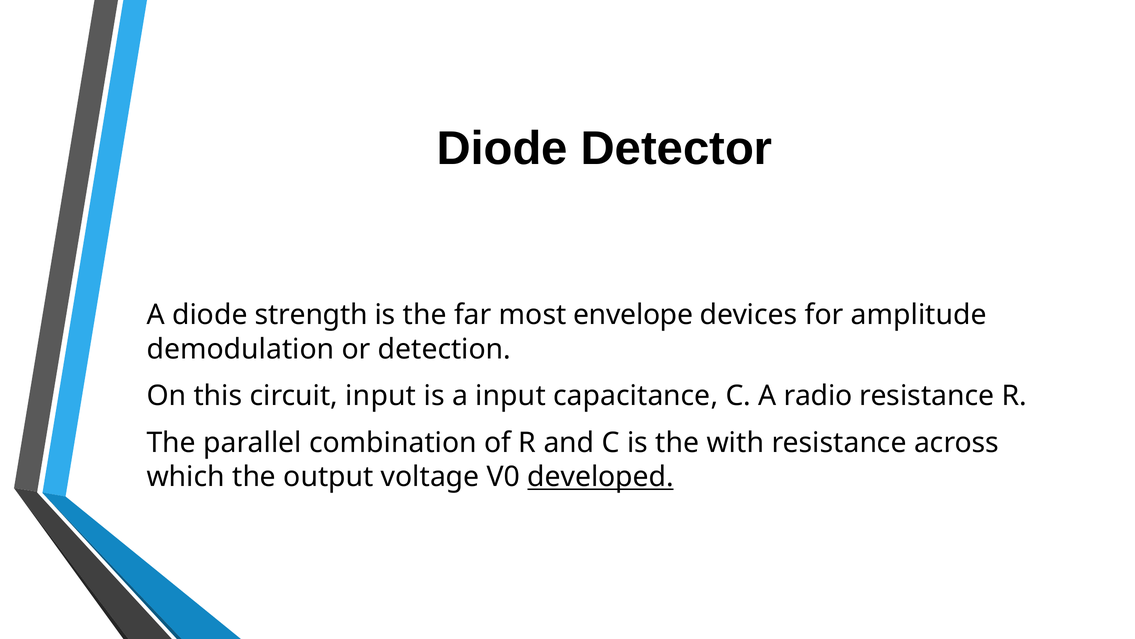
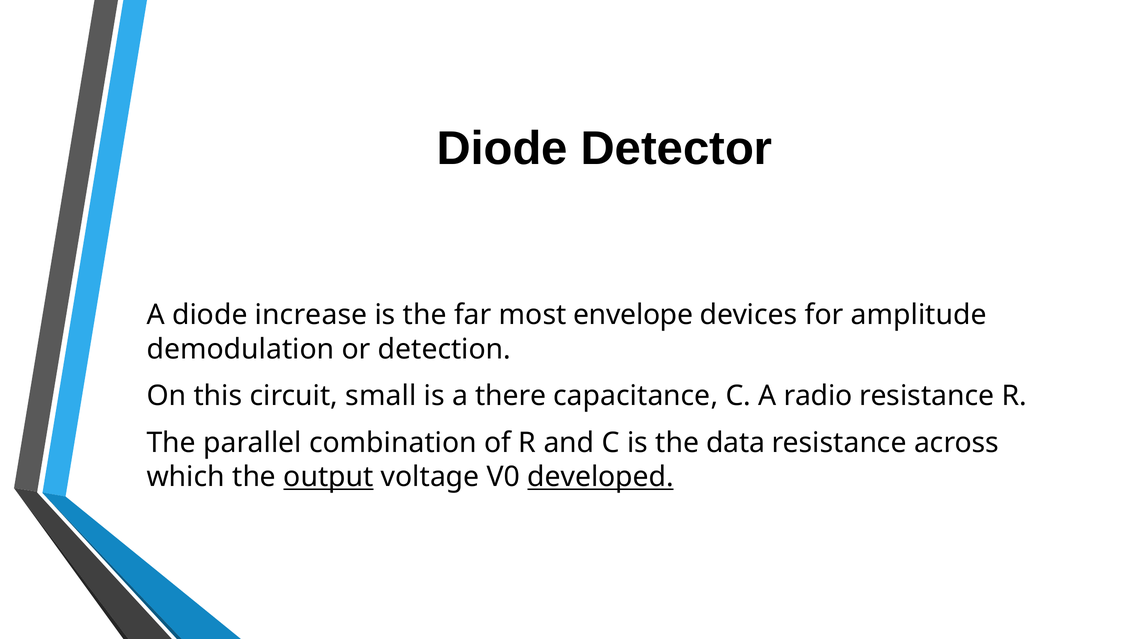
strength: strength -> increase
circuit input: input -> small
a input: input -> there
with: with -> data
output underline: none -> present
